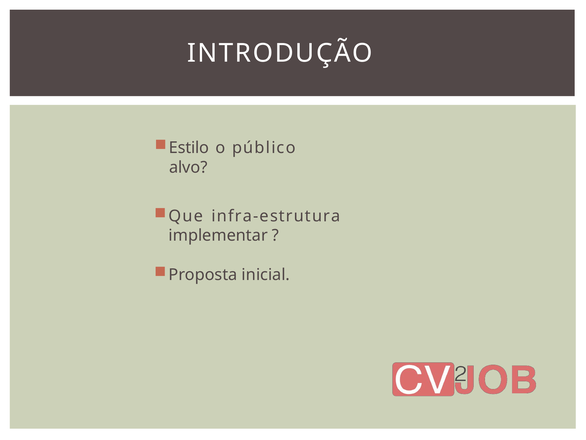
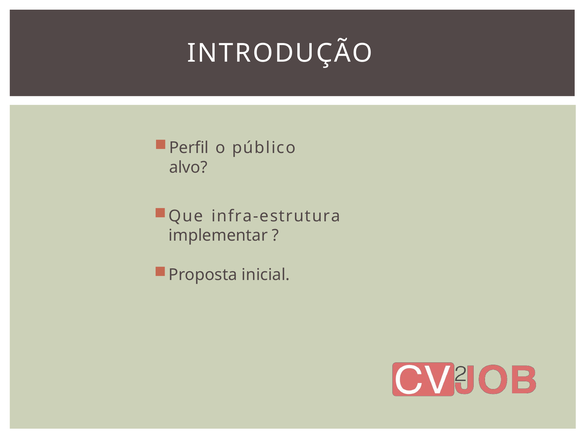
Estilo: Estilo -> Perfil
